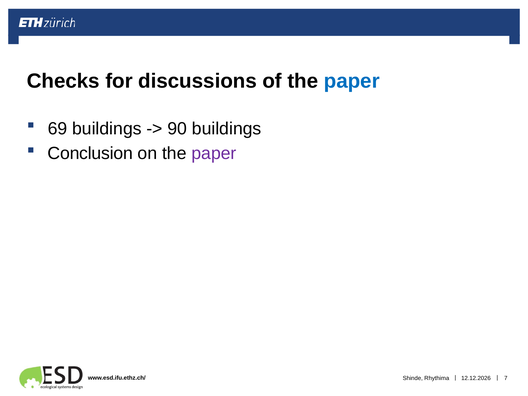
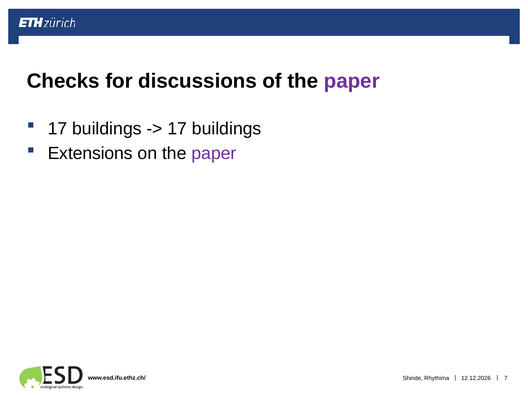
paper at (352, 81) colour: blue -> purple
69 at (57, 129): 69 -> 17
90 at (177, 129): 90 -> 17
Conclusion: Conclusion -> Extensions
